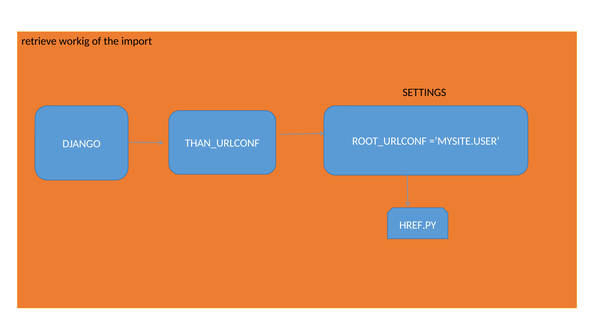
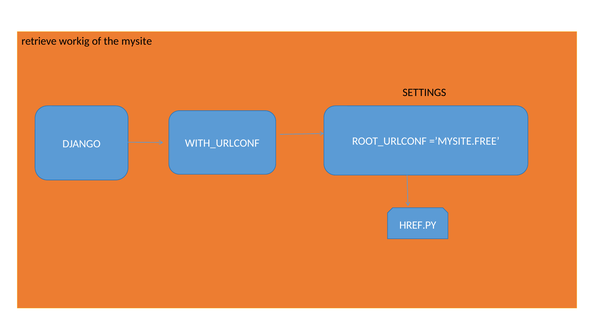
import: import -> mysite
THAN_URLCONF: THAN_URLCONF -> WITH_URLCONF
=’MYSITE.USER: =’MYSITE.USER -> =’MYSITE.FREE
